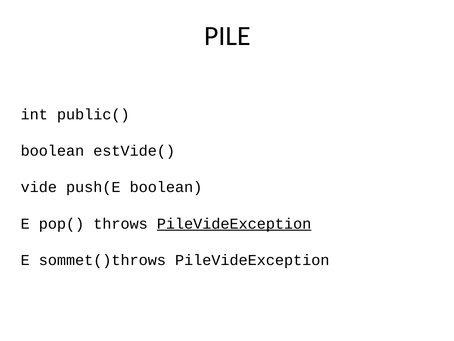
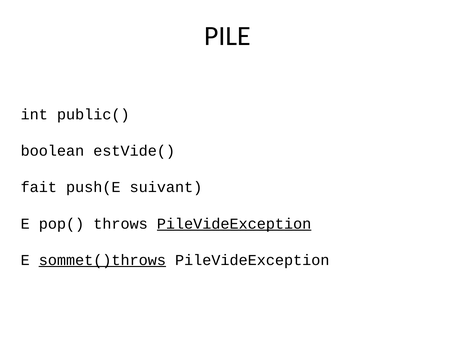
vide: vide -> fait
push(E boolean: boolean -> suivant
sommet()throws underline: none -> present
